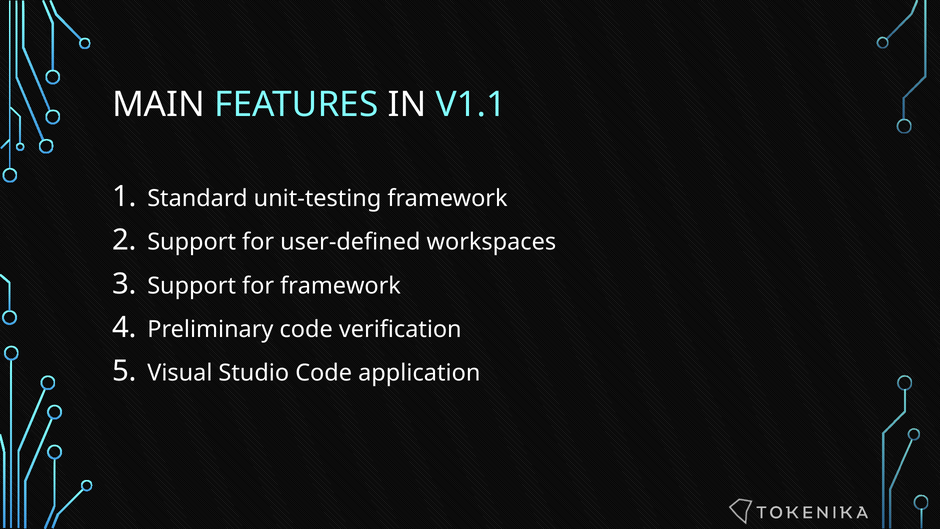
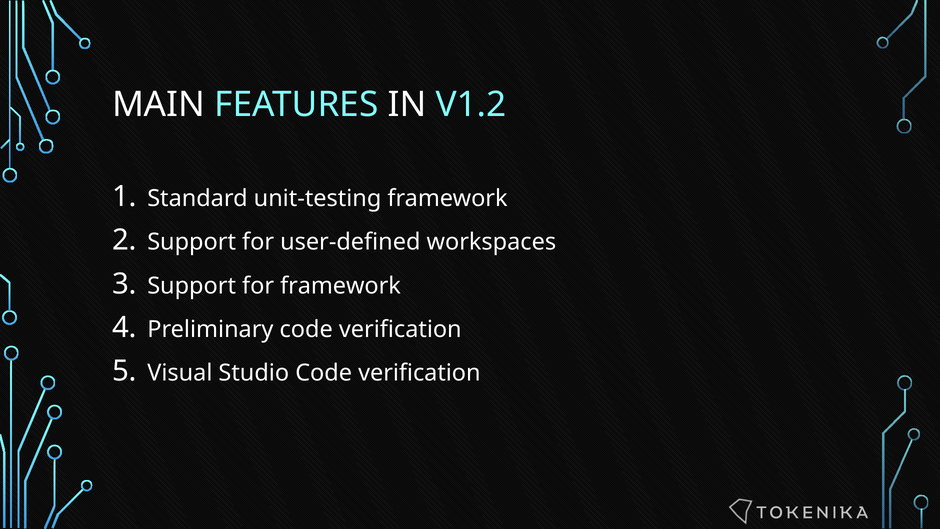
V1.1: V1.1 -> V1.2
Studio Code application: application -> verification
